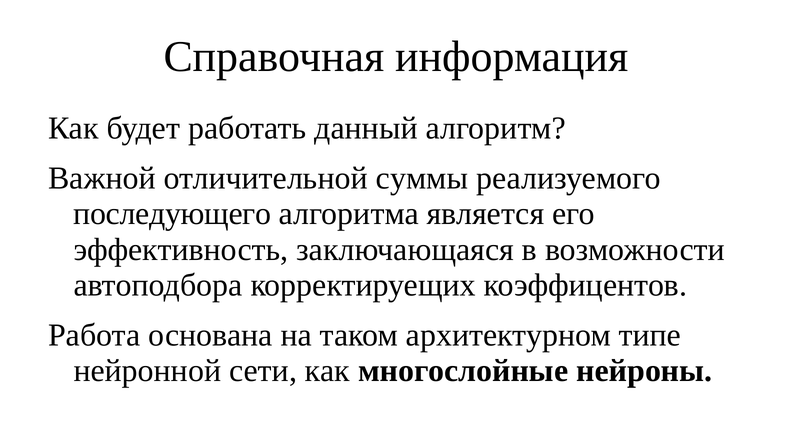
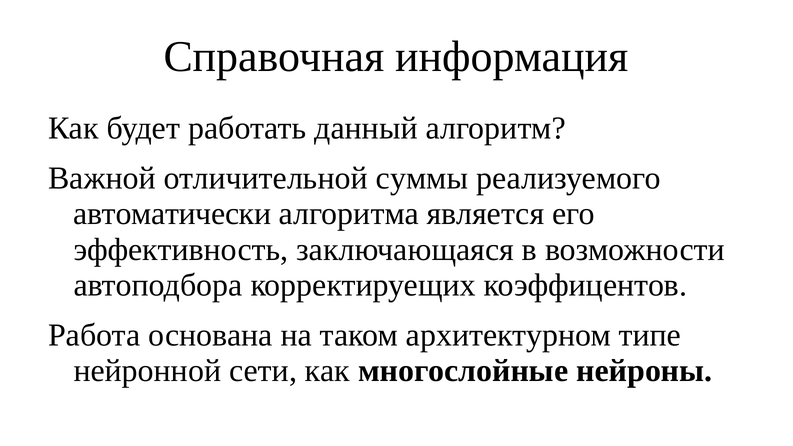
последующего: последующего -> автоматически
